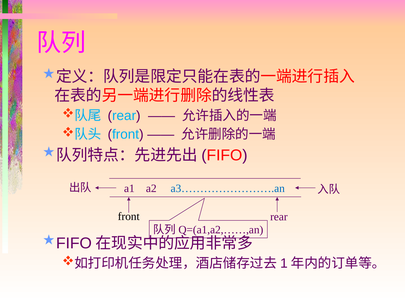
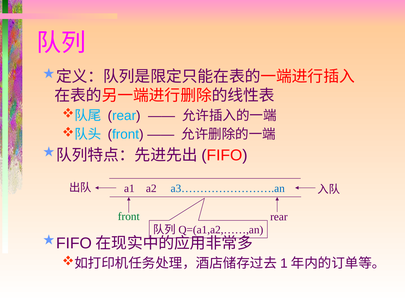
front at (129, 217) colour: black -> green
